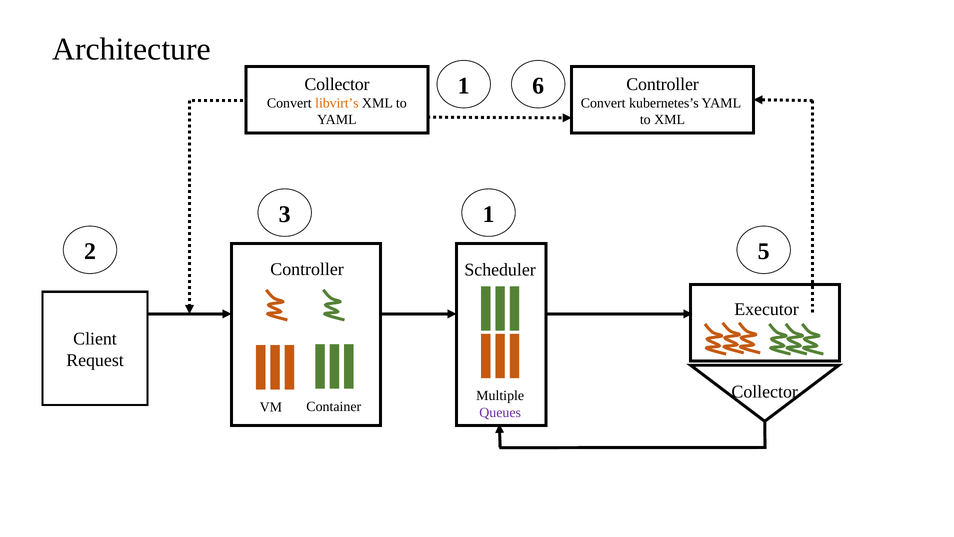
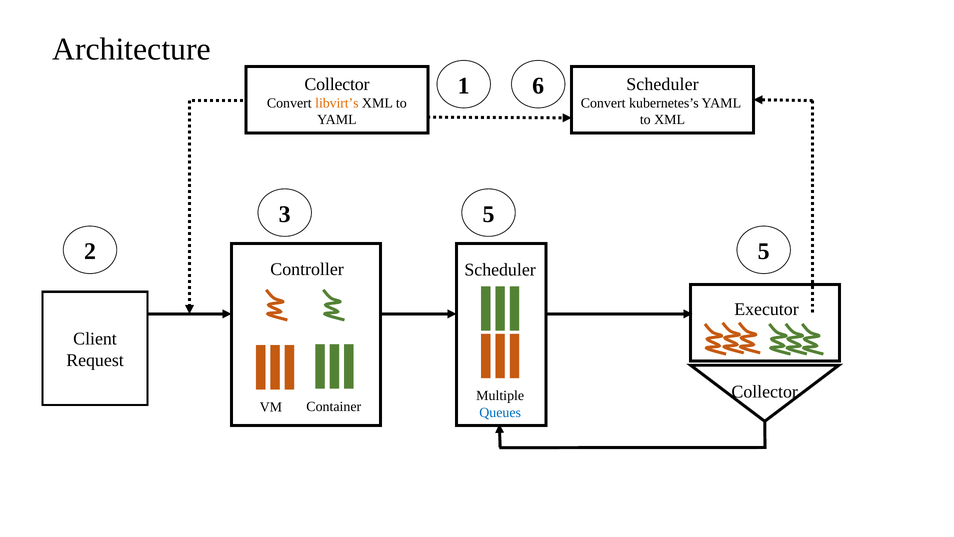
1 Controller: Controller -> Scheduler
3 1: 1 -> 5
Queues colour: purple -> blue
